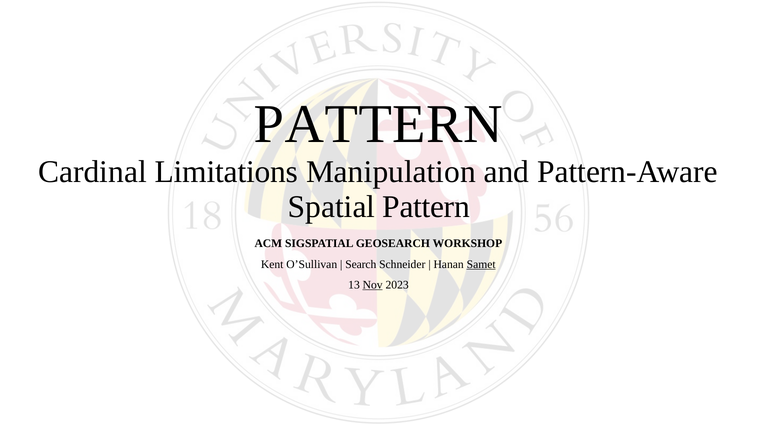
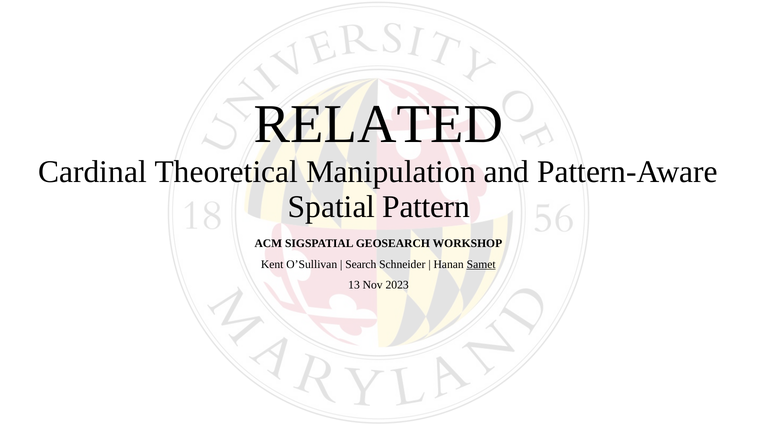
PATTERN at (378, 124): PATTERN -> RELATED
Limitations: Limitations -> Theoretical
Nov underline: present -> none
